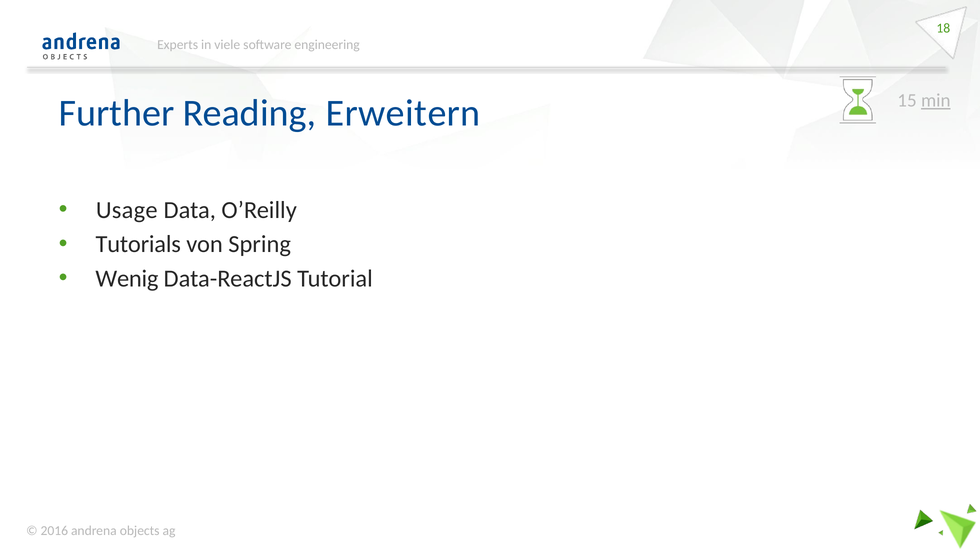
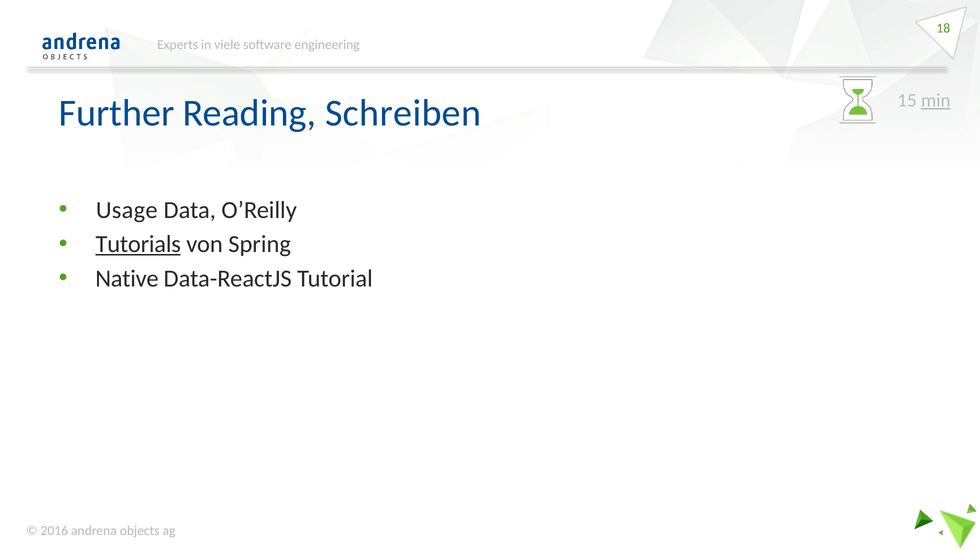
Erweitern: Erweitern -> Schreiben
Tutorials underline: none -> present
Wenig: Wenig -> Native
